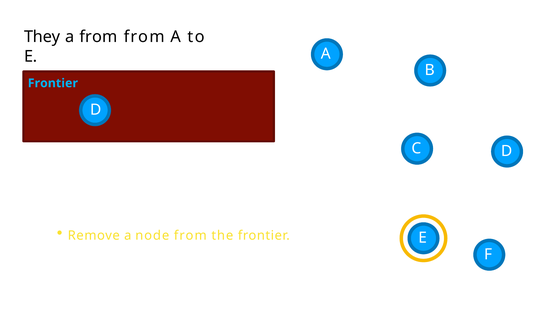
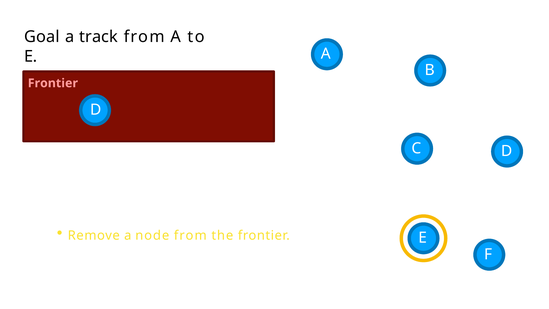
They: They -> Goal
a from: from -> track
Frontier at (53, 83) colour: light blue -> pink
